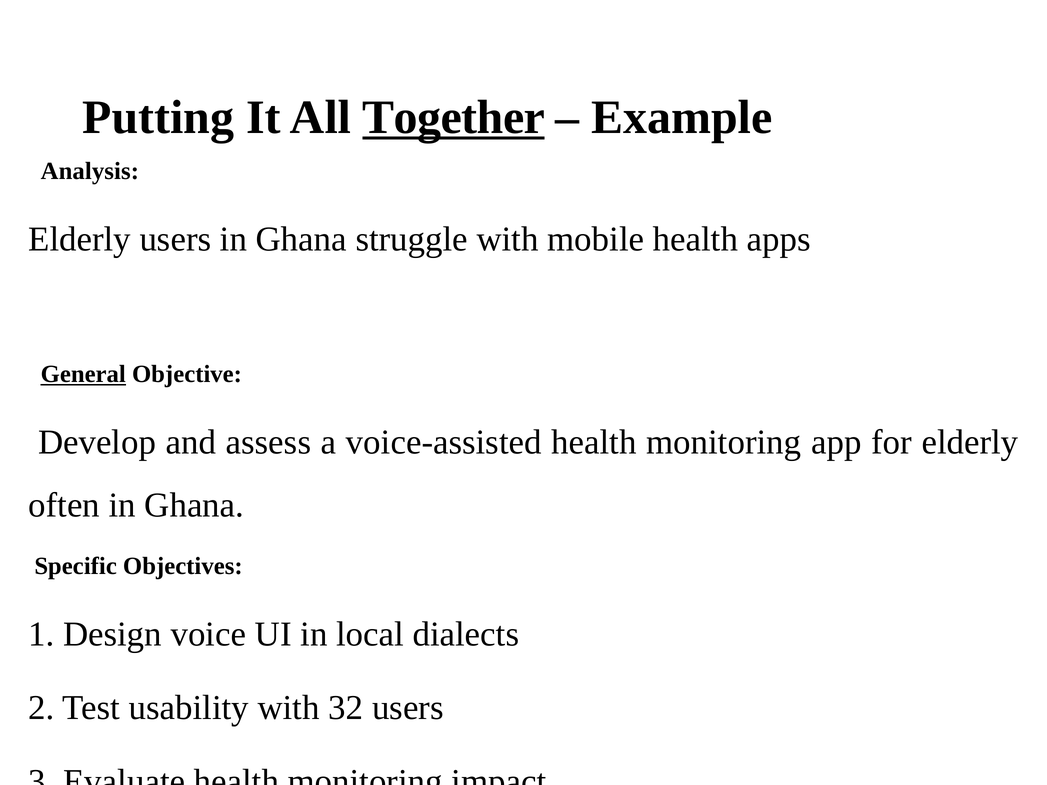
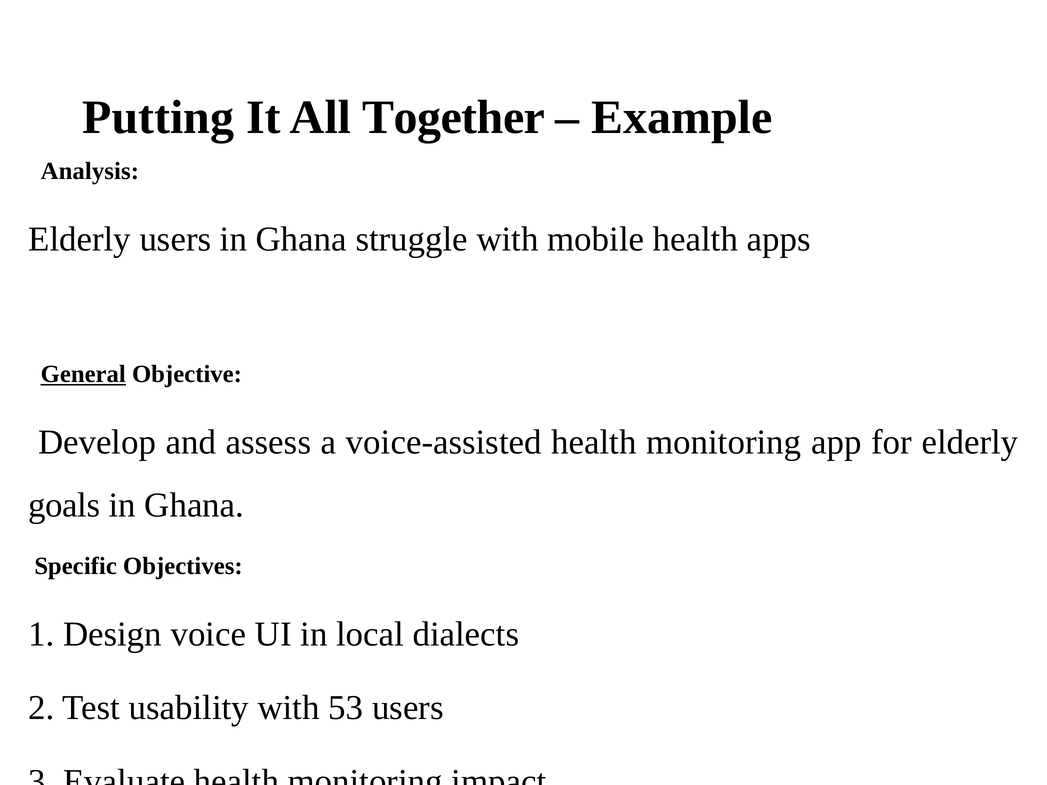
Together underline: present -> none
often: often -> goals
32: 32 -> 53
